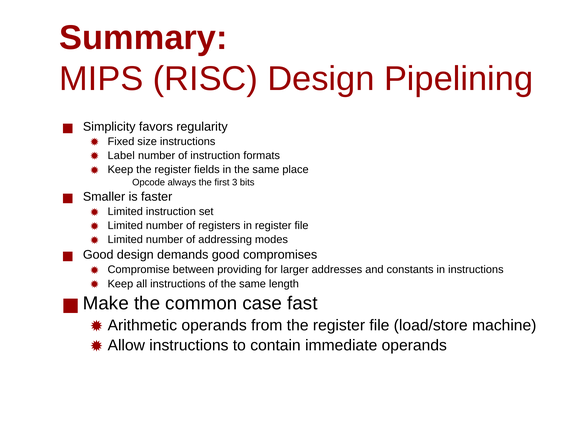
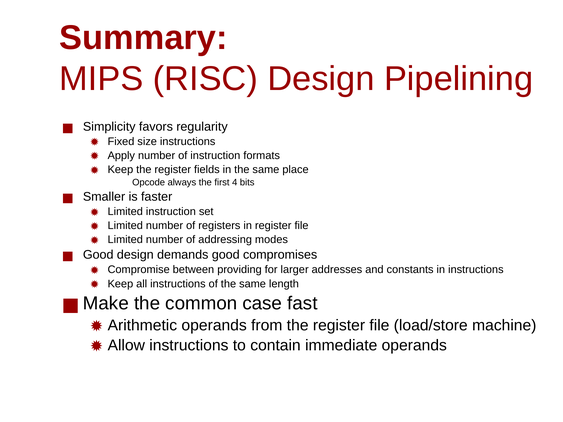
Label: Label -> Apply
3: 3 -> 4
